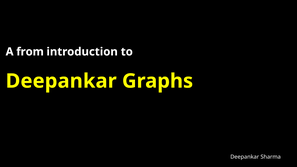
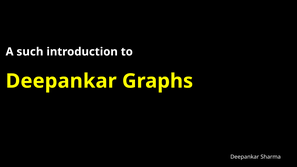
from: from -> such
